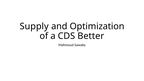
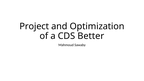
Supply: Supply -> Project
